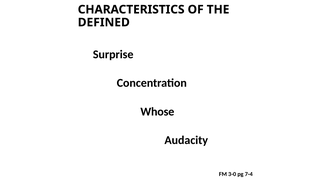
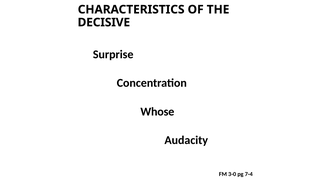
DEFINED: DEFINED -> DECISIVE
